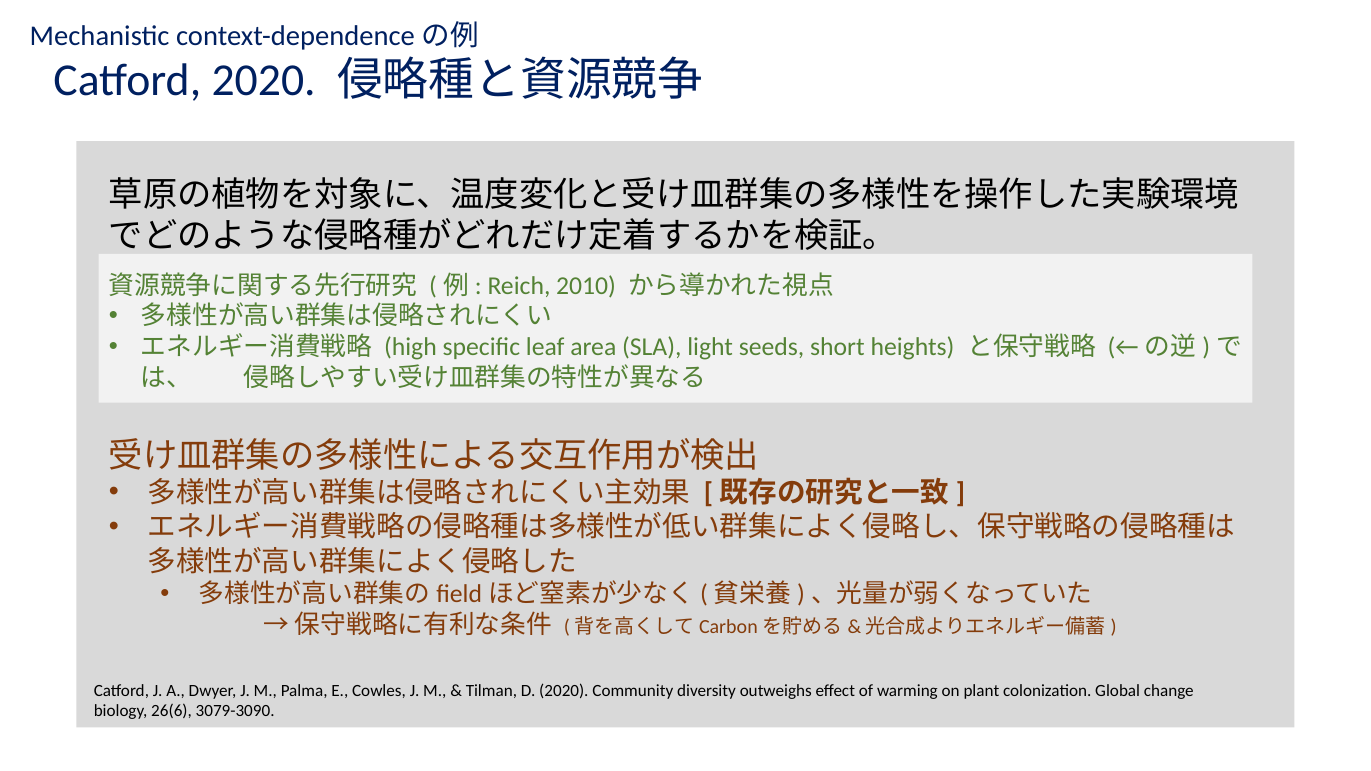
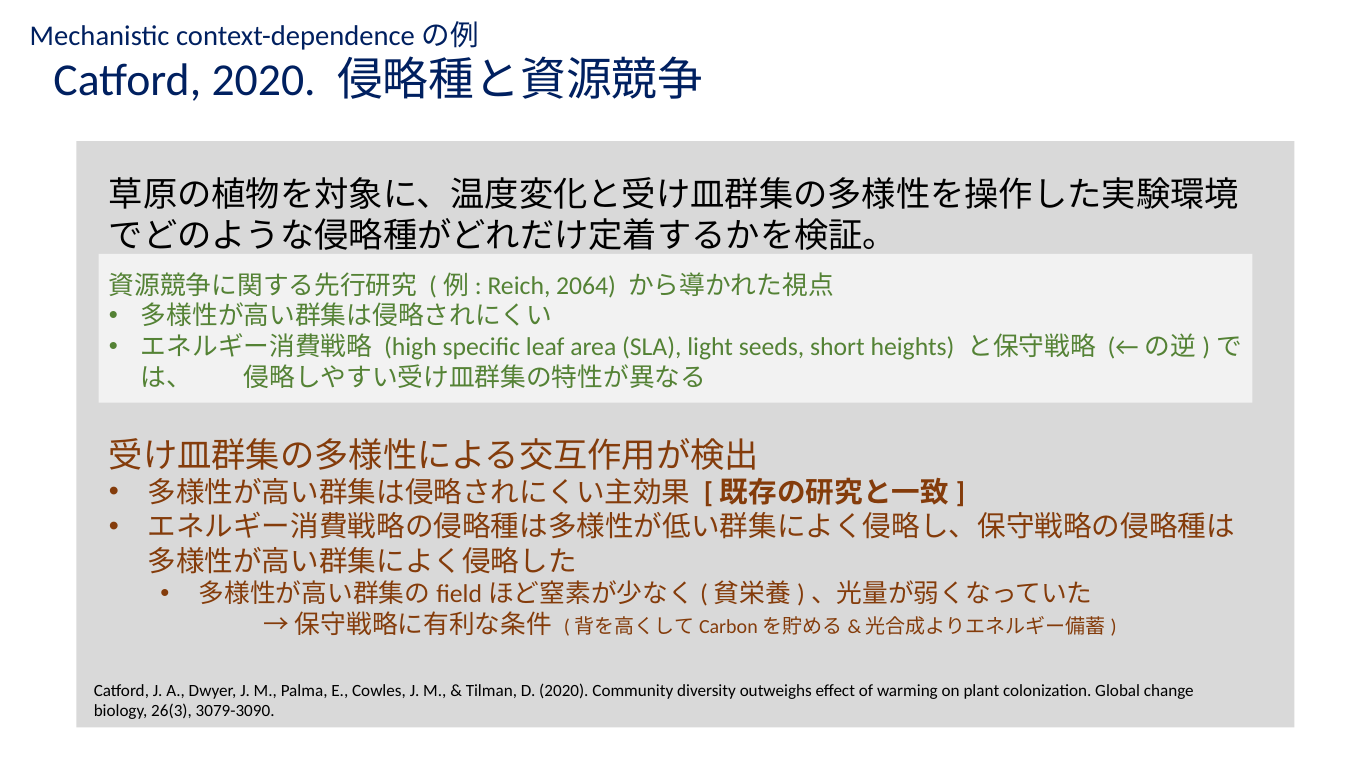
2010: 2010 -> 2064
26(6: 26(6 -> 26(3
